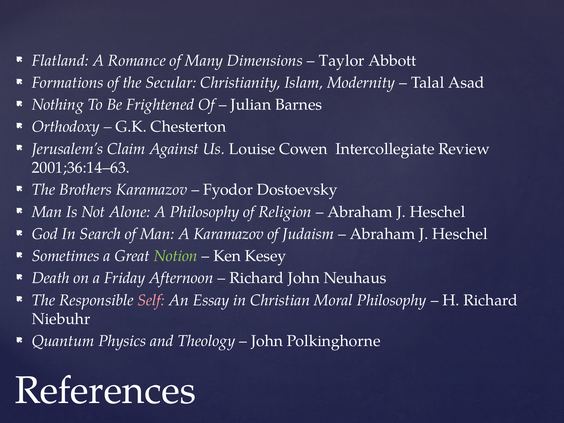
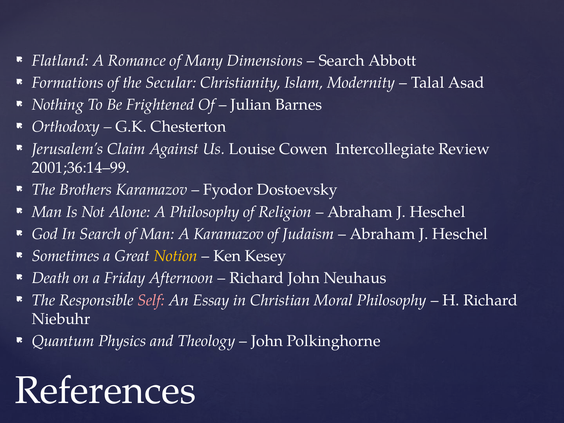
Taylor at (342, 61): Taylor -> Search
2001;36:14–63: 2001;36:14–63 -> 2001;36:14–99
Notion colour: light green -> yellow
